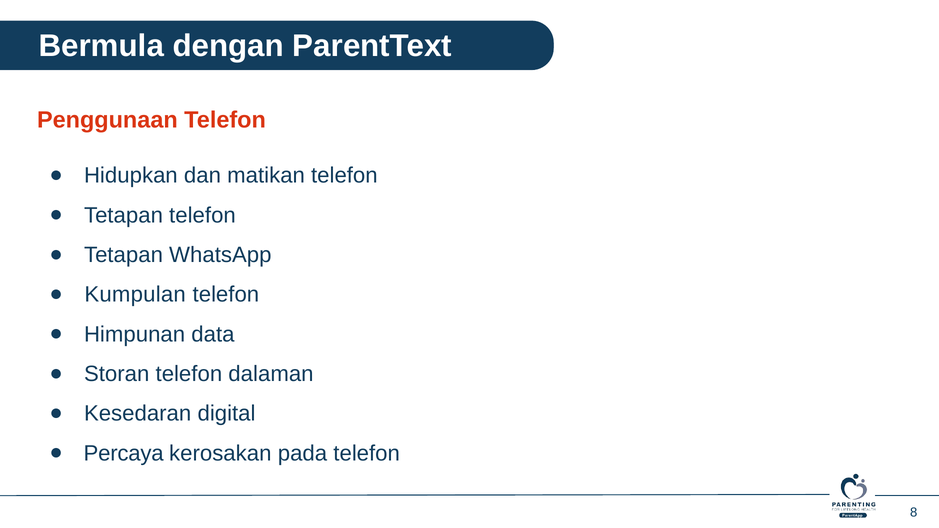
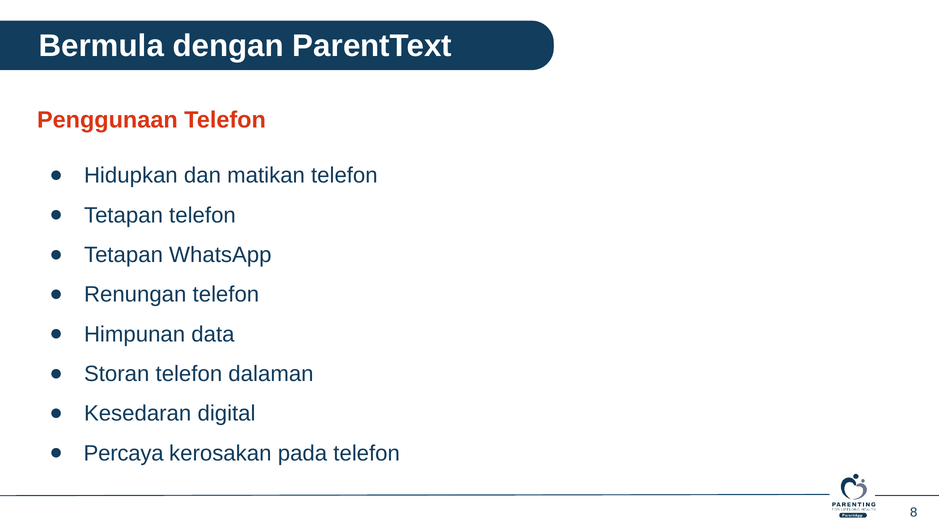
Kumpulan: Kumpulan -> Renungan
